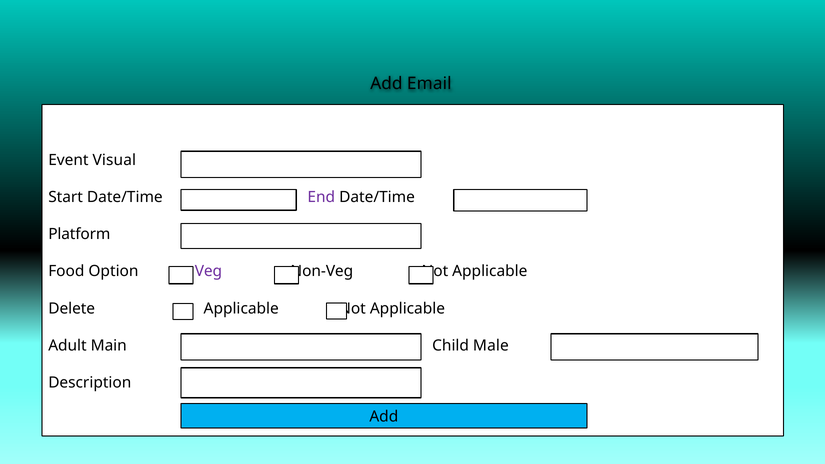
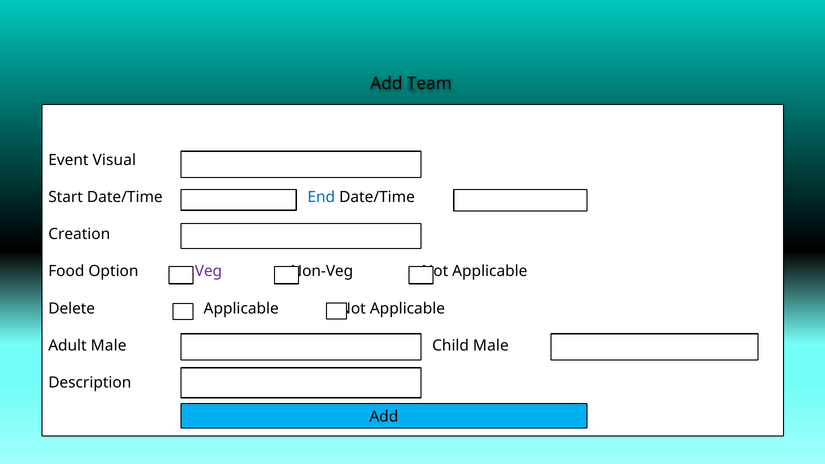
Email: Email -> Team
End colour: purple -> blue
Platform: Platform -> Creation
Adult Main: Main -> Male
